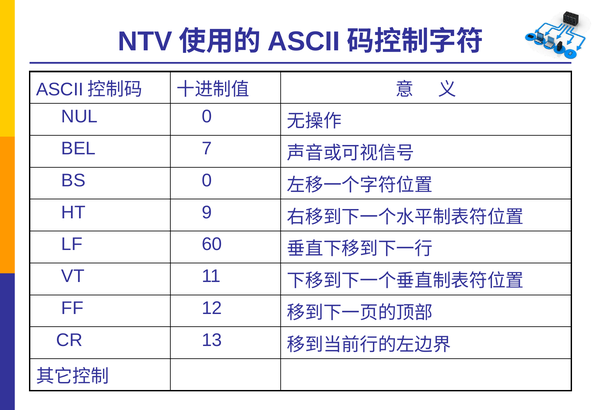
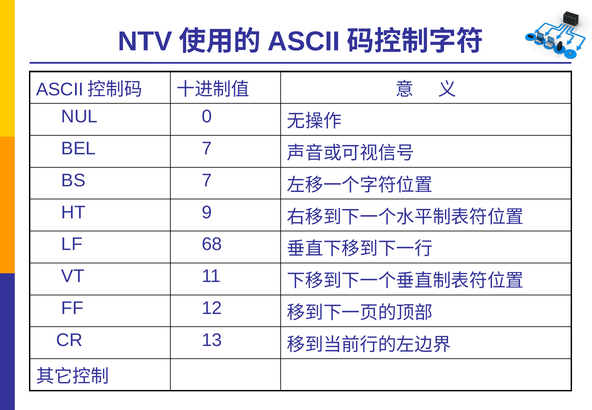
BS 0: 0 -> 7
60: 60 -> 68
